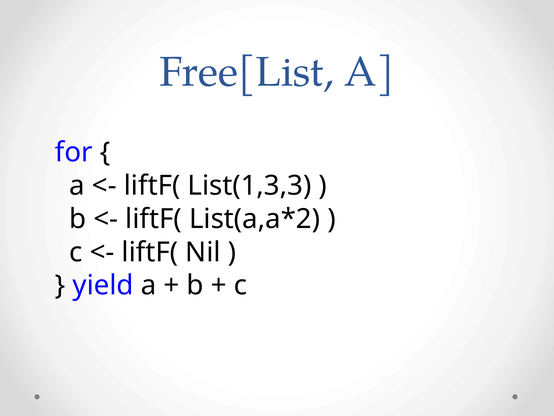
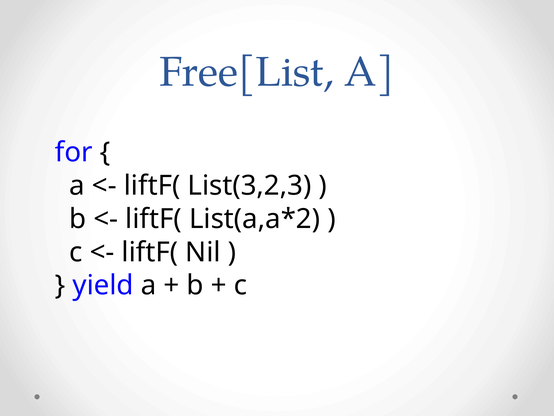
List(1,3,3: List(1,3,3 -> List(3,2,3
